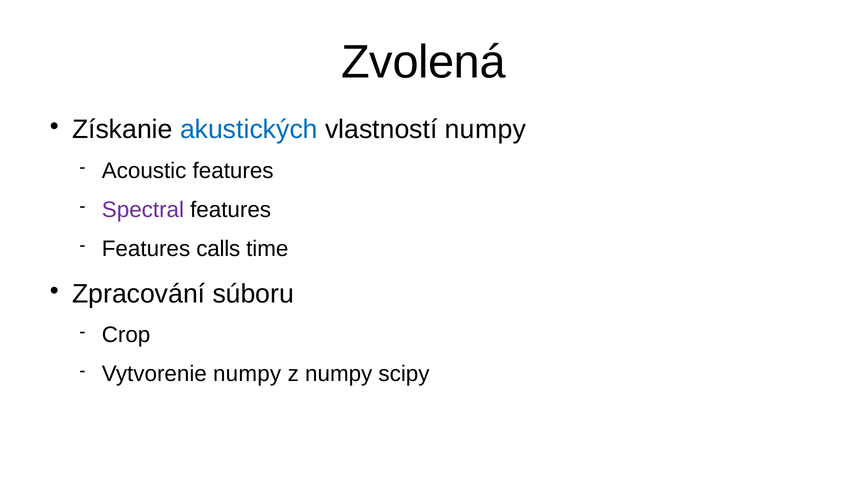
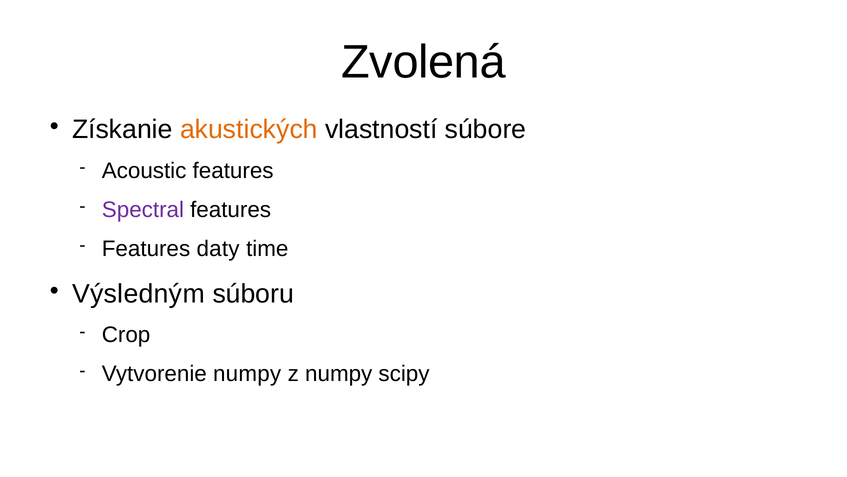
akustických colour: blue -> orange
vlastností numpy: numpy -> súbore
calls: calls -> daty
Zpracování: Zpracování -> Výsledným
